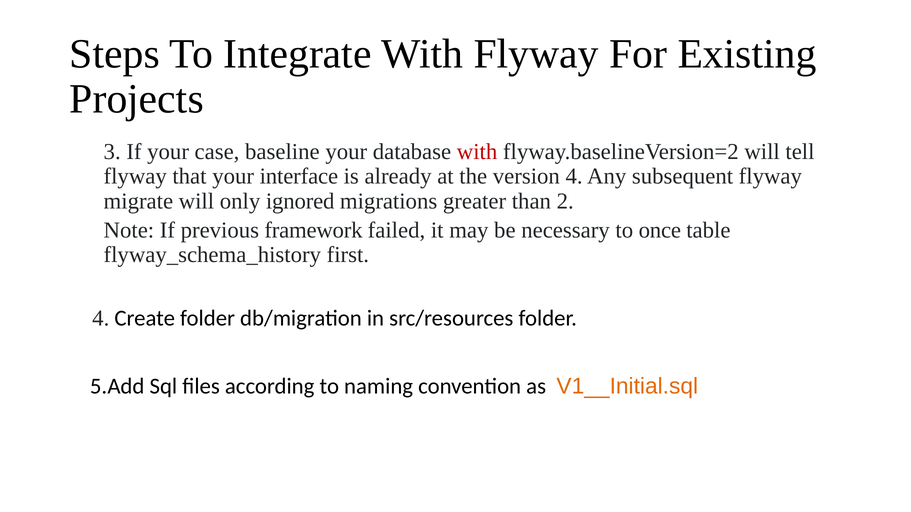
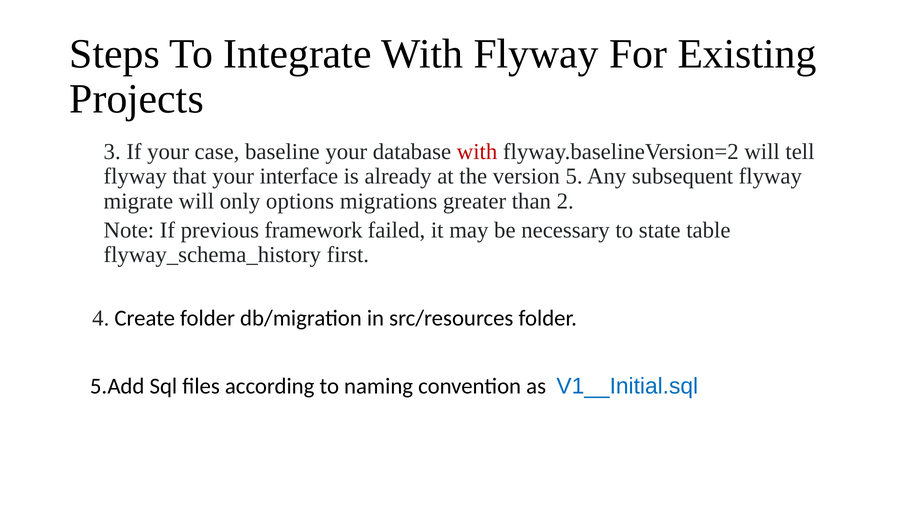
version 4: 4 -> 5
ignored: ignored -> options
once: once -> state
V1__Initial.sql colour: orange -> blue
